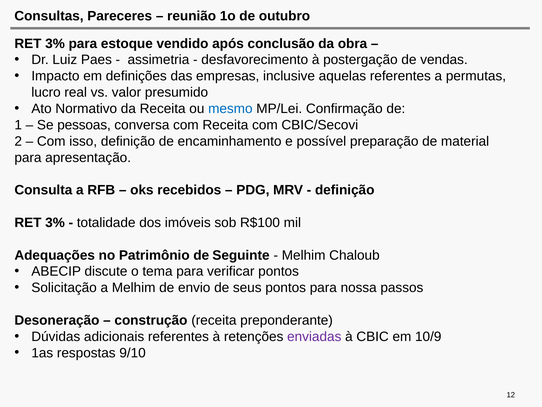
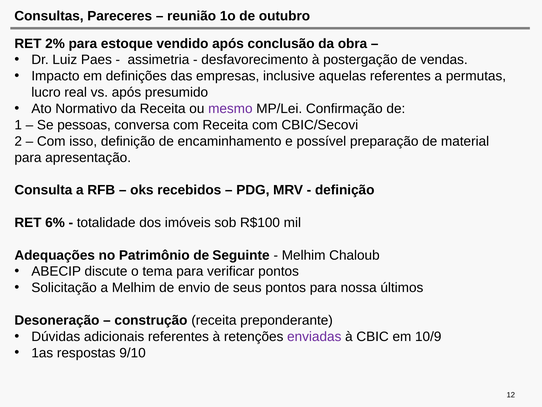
3% at (55, 44): 3% -> 2%
vs valor: valor -> após
mesmo colour: blue -> purple
3% at (55, 222): 3% -> 6%
passos: passos -> últimos
